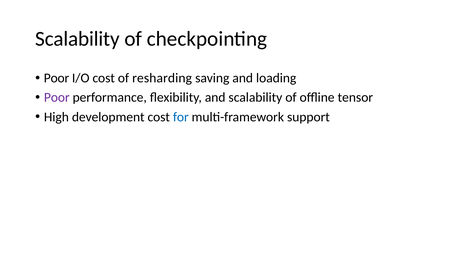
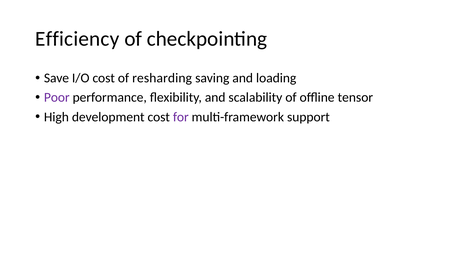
Scalability at (78, 39): Scalability -> Efficiency
Poor at (57, 78): Poor -> Save
for colour: blue -> purple
